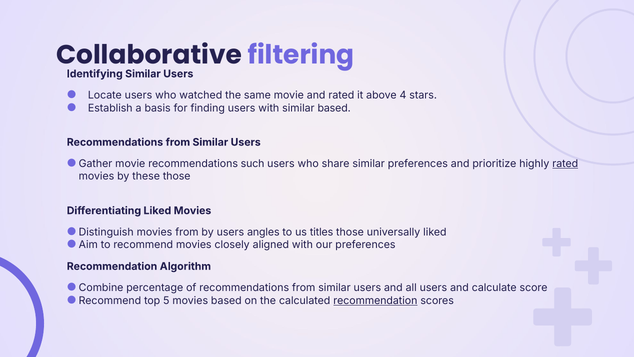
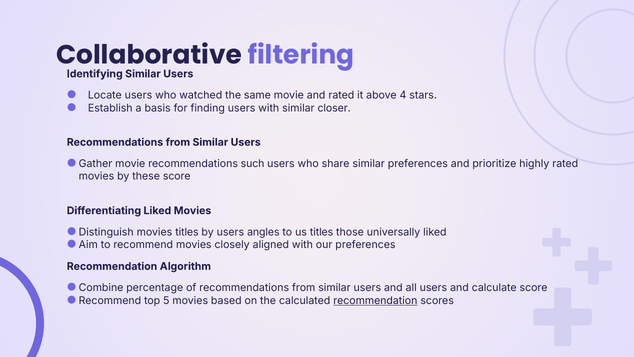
similar based: based -> closer
rated at (565, 164) underline: present -> none
these those: those -> score
movies from: from -> titles
